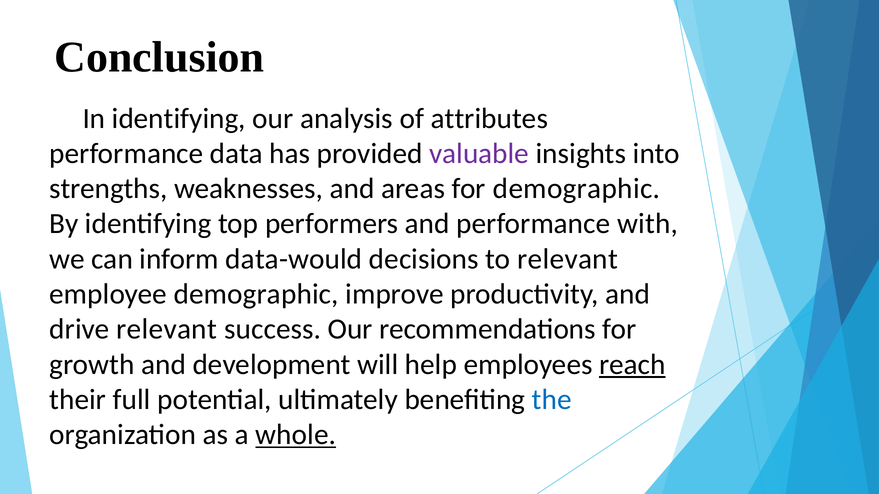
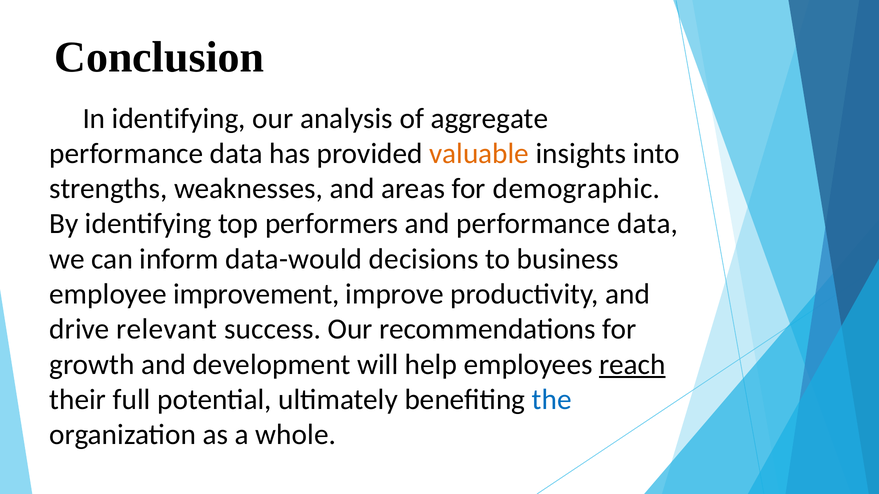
attributes: attributes -> aggregate
valuable colour: purple -> orange
and performance with: with -> data
to relevant: relevant -> business
employee demographic: demographic -> improvement
whole underline: present -> none
